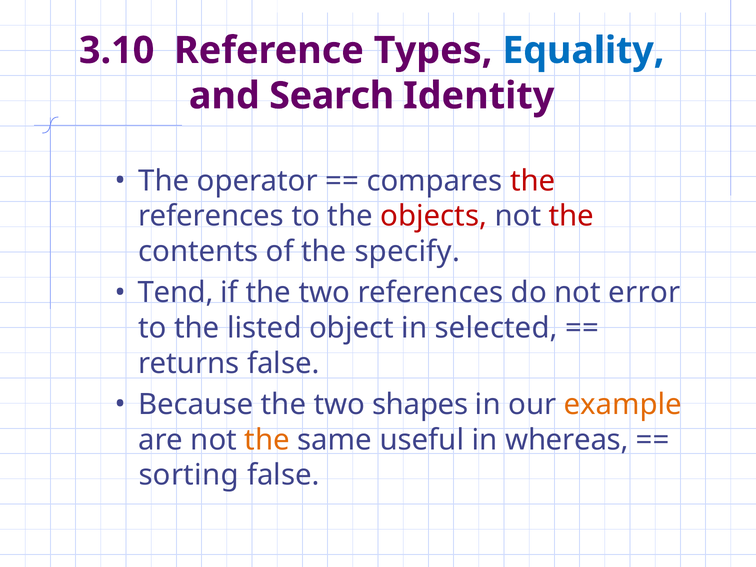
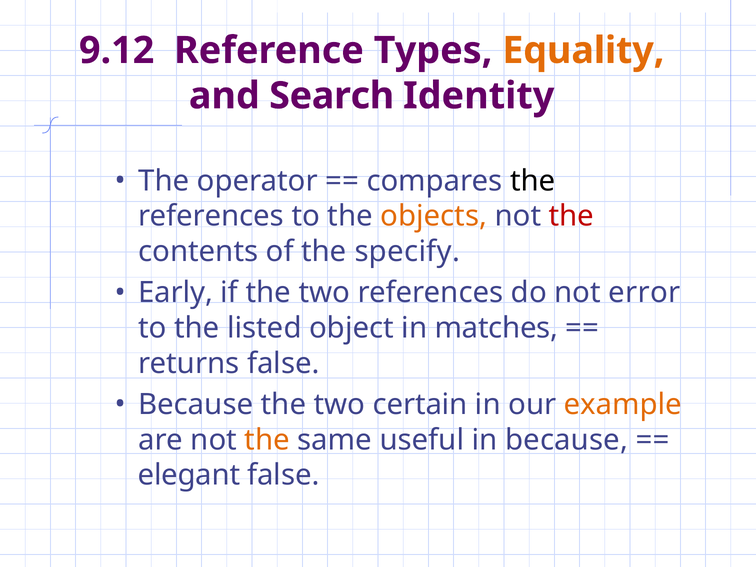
3.10: 3.10 -> 9.12
Equality colour: blue -> orange
the at (533, 181) colour: red -> black
objects colour: red -> orange
Tend: Tend -> Early
selected: selected -> matches
shapes: shapes -> certain
in whereas: whereas -> because
sorting: sorting -> elegant
